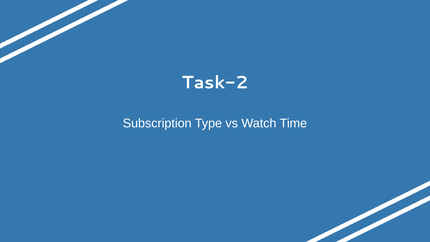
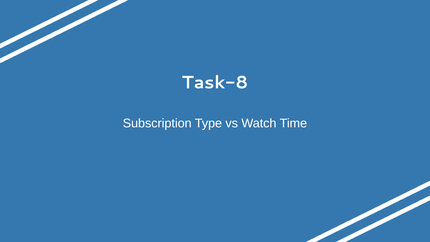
Task-2: Task-2 -> Task-8
